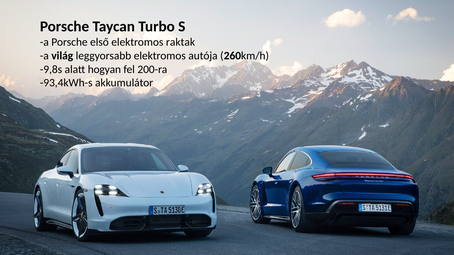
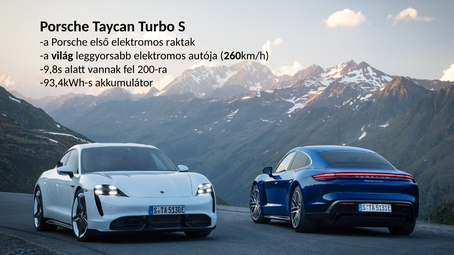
hogyan: hogyan -> vannak
